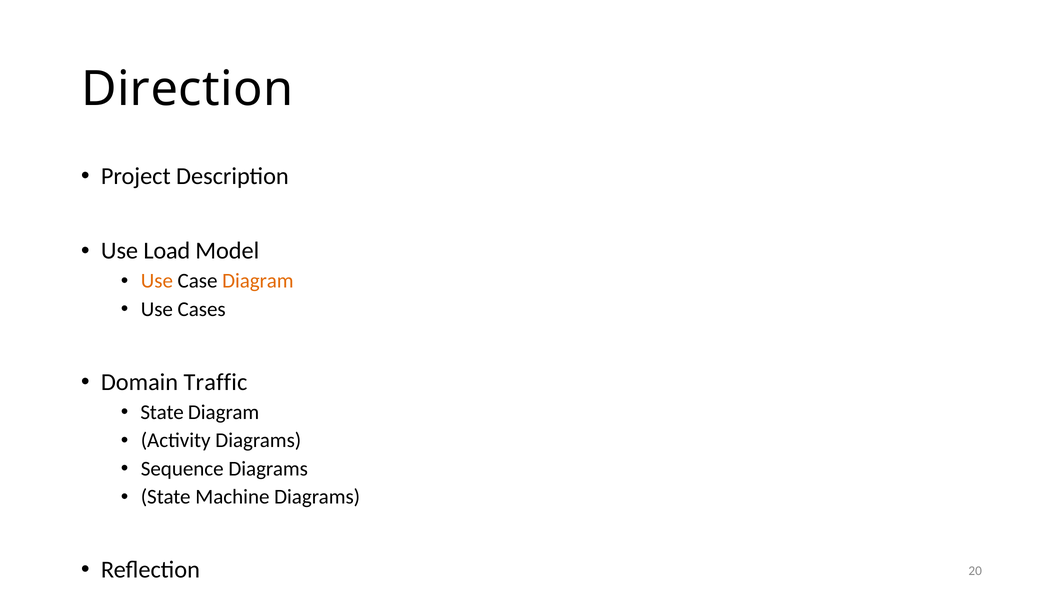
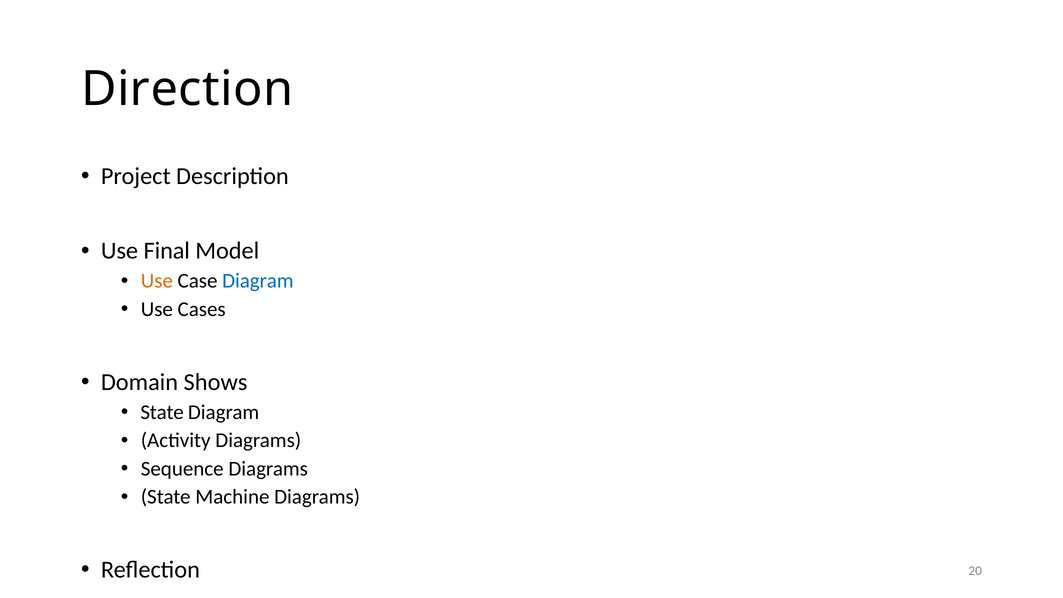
Load: Load -> Final
Diagram at (258, 281) colour: orange -> blue
Traffic: Traffic -> Shows
